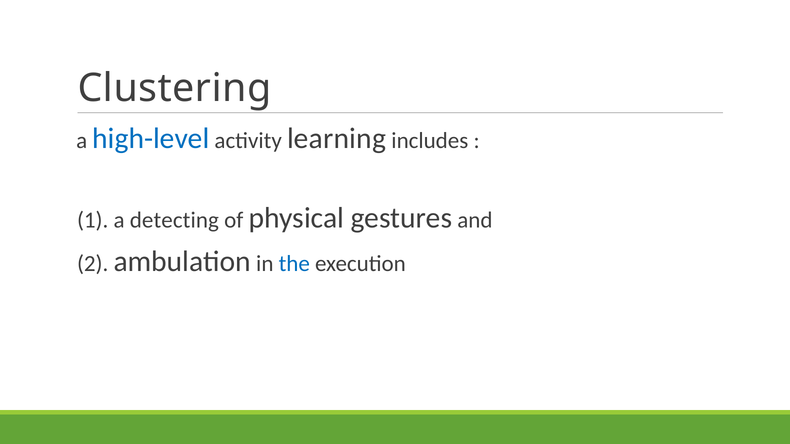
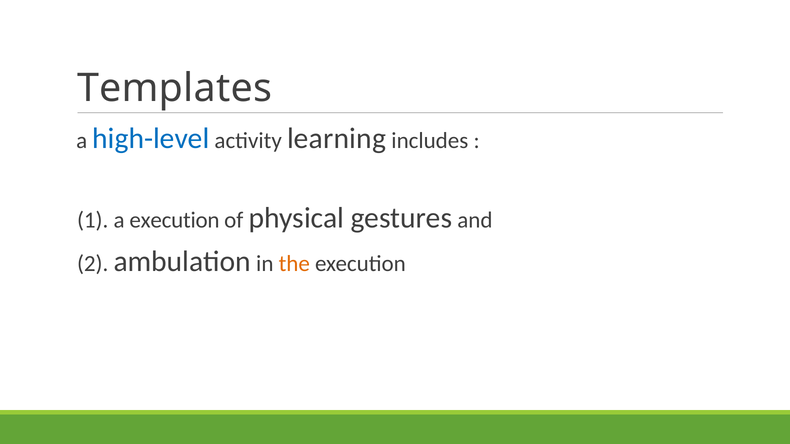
Clustering: Clustering -> Templates
a detecting: detecting -> execution
the colour: blue -> orange
